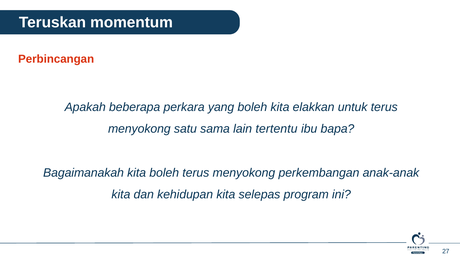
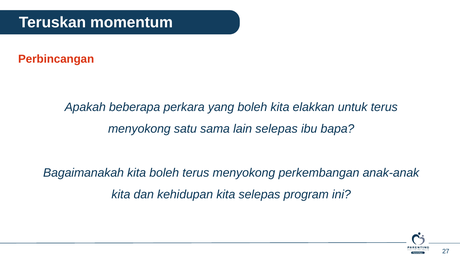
lain tertentu: tertentu -> selepas
